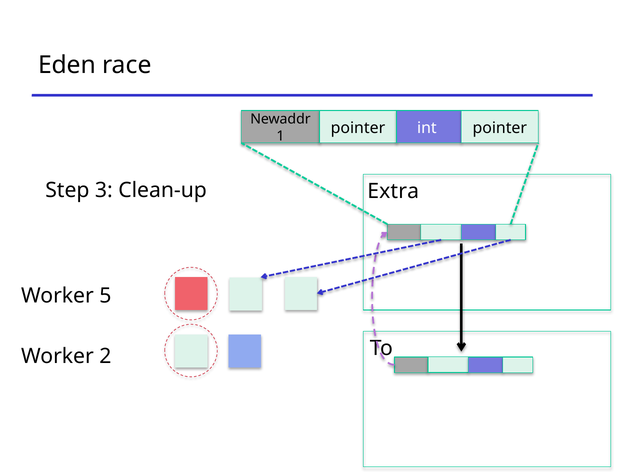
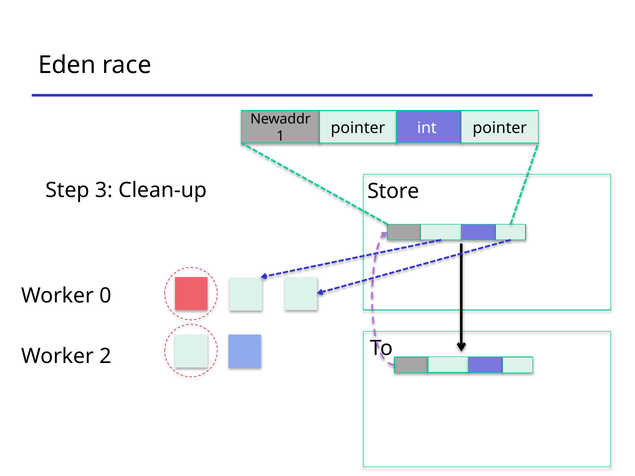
Extra: Extra -> Store
5: 5 -> 0
